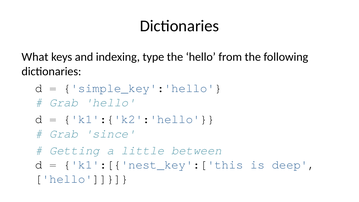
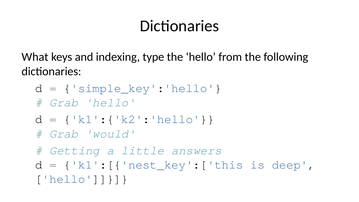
since: since -> would
between: between -> answers
